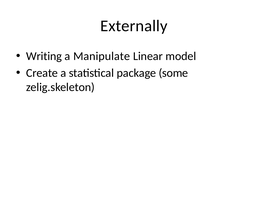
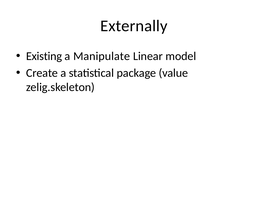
Writing: Writing -> Existing
some: some -> value
